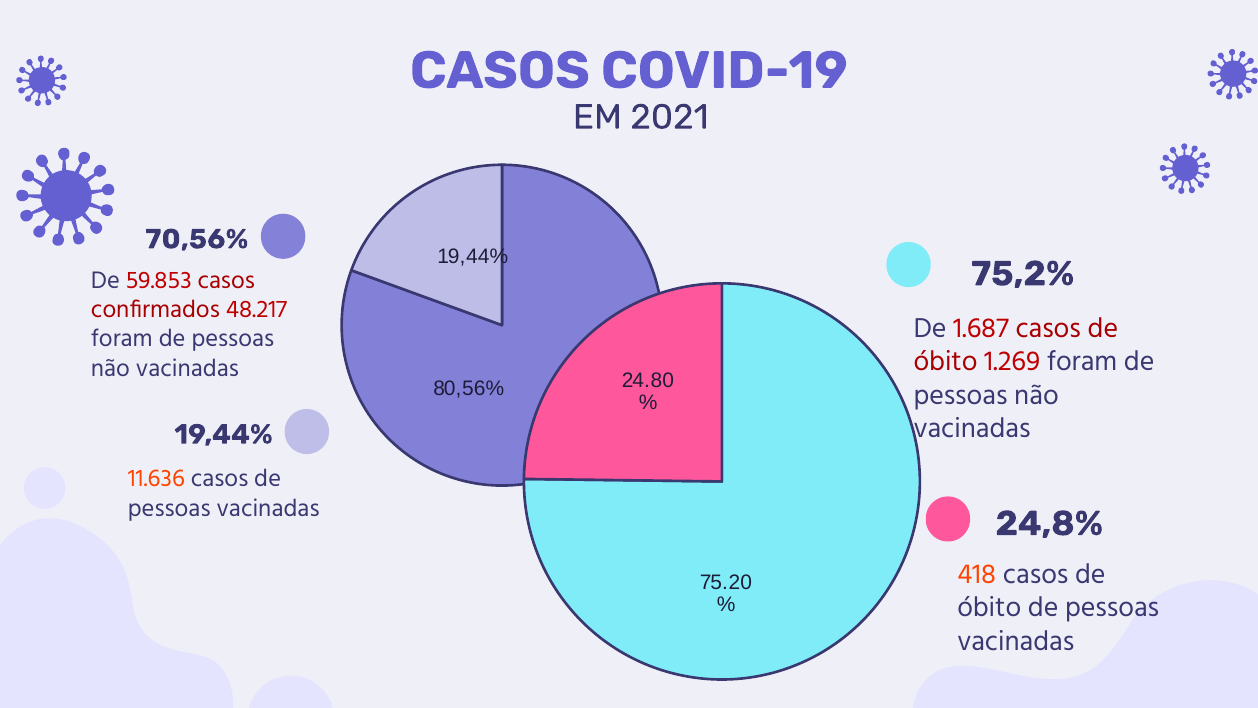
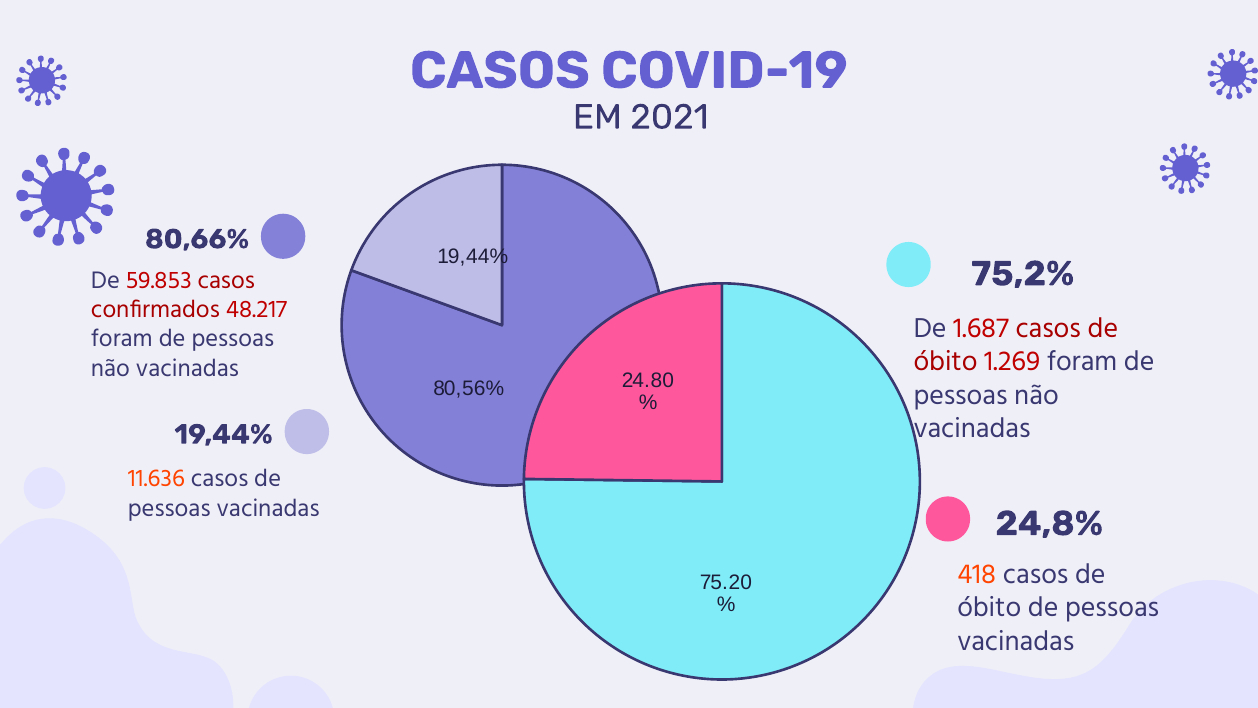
70,56%: 70,56% -> 80,66%
